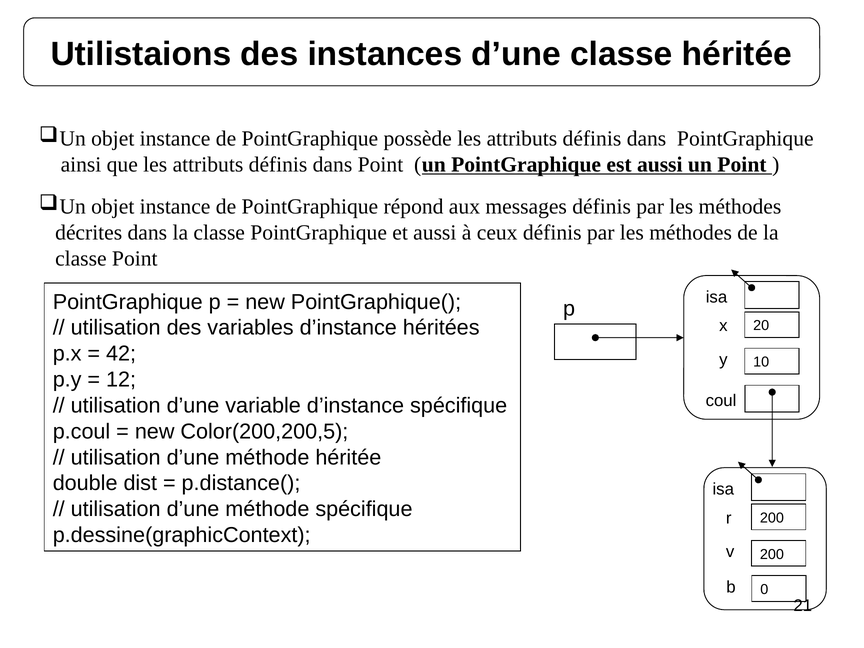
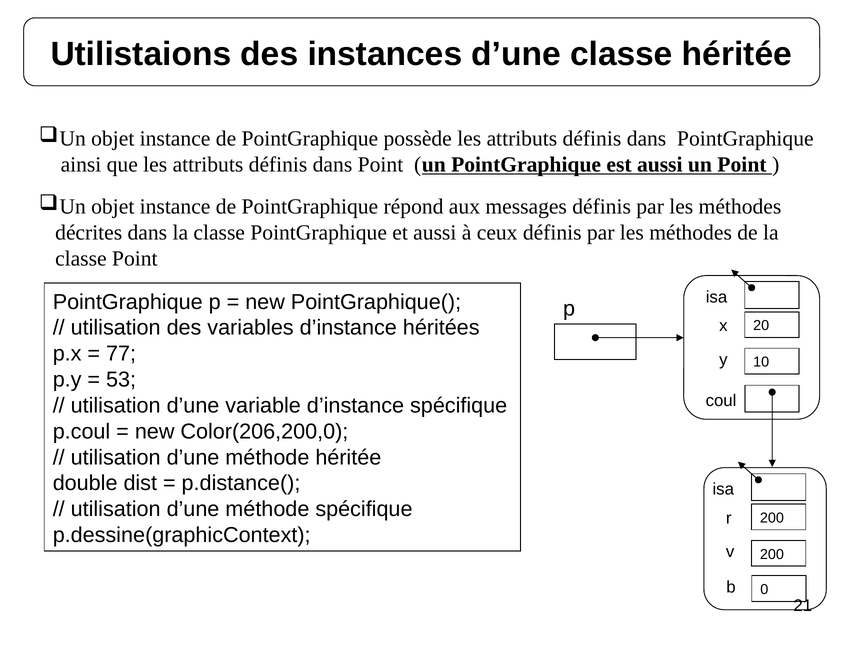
42: 42 -> 77
12: 12 -> 53
Color(200,200,5: Color(200,200,5 -> Color(206,200,0
